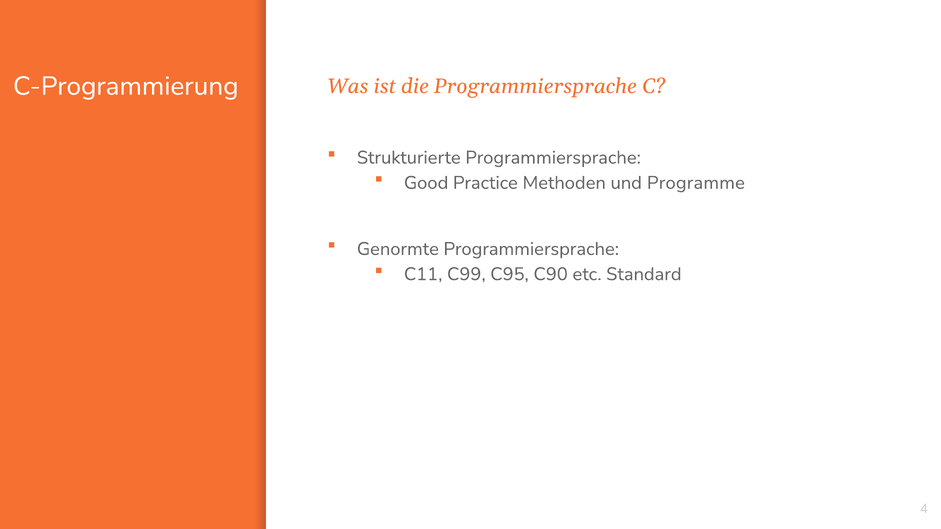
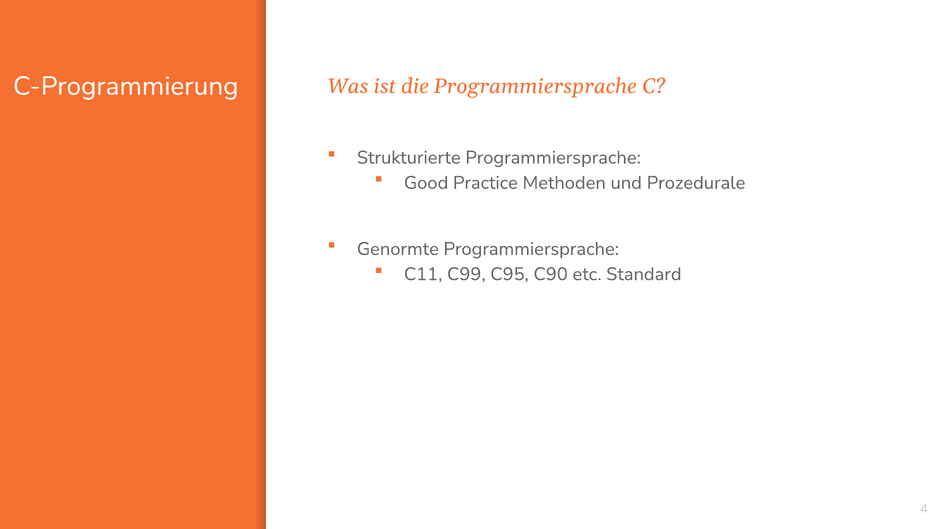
Programme: Programme -> Prozedurale
